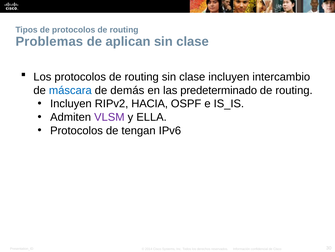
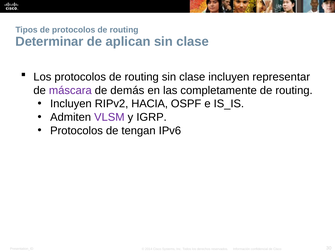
Problemas: Problemas -> Determinar
intercambio: intercambio -> representar
máscara colour: blue -> purple
predeterminado: predeterminado -> completamente
ELLA: ELLA -> IGRP
